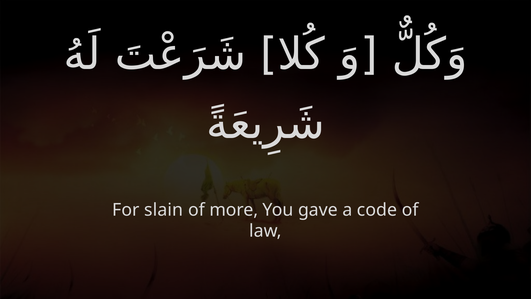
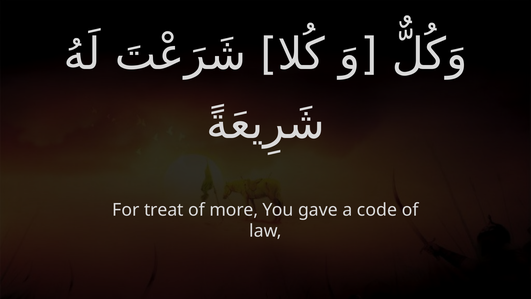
slain: slain -> treat
